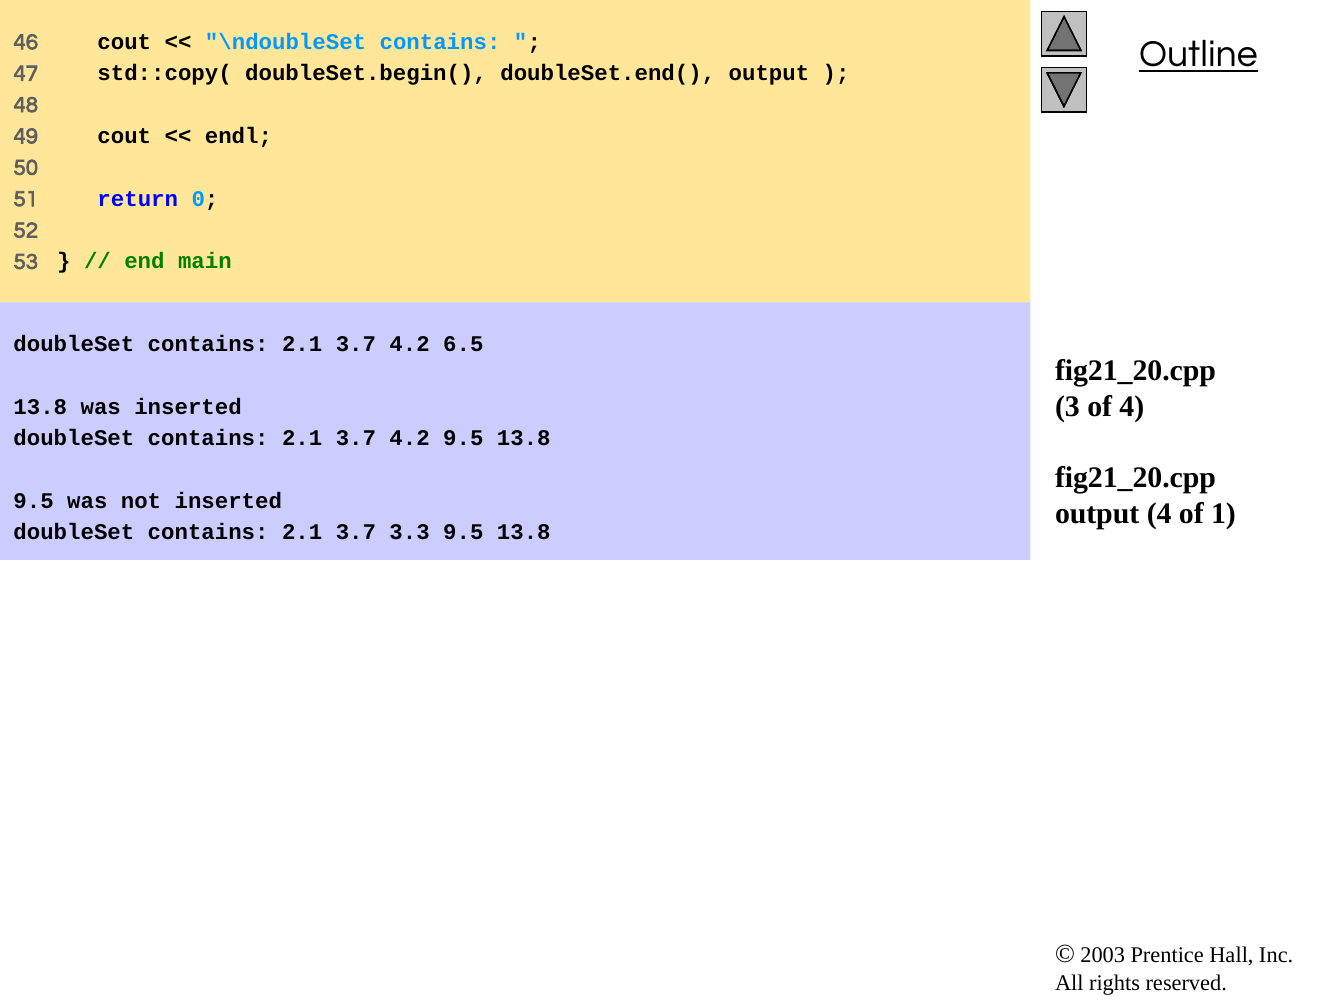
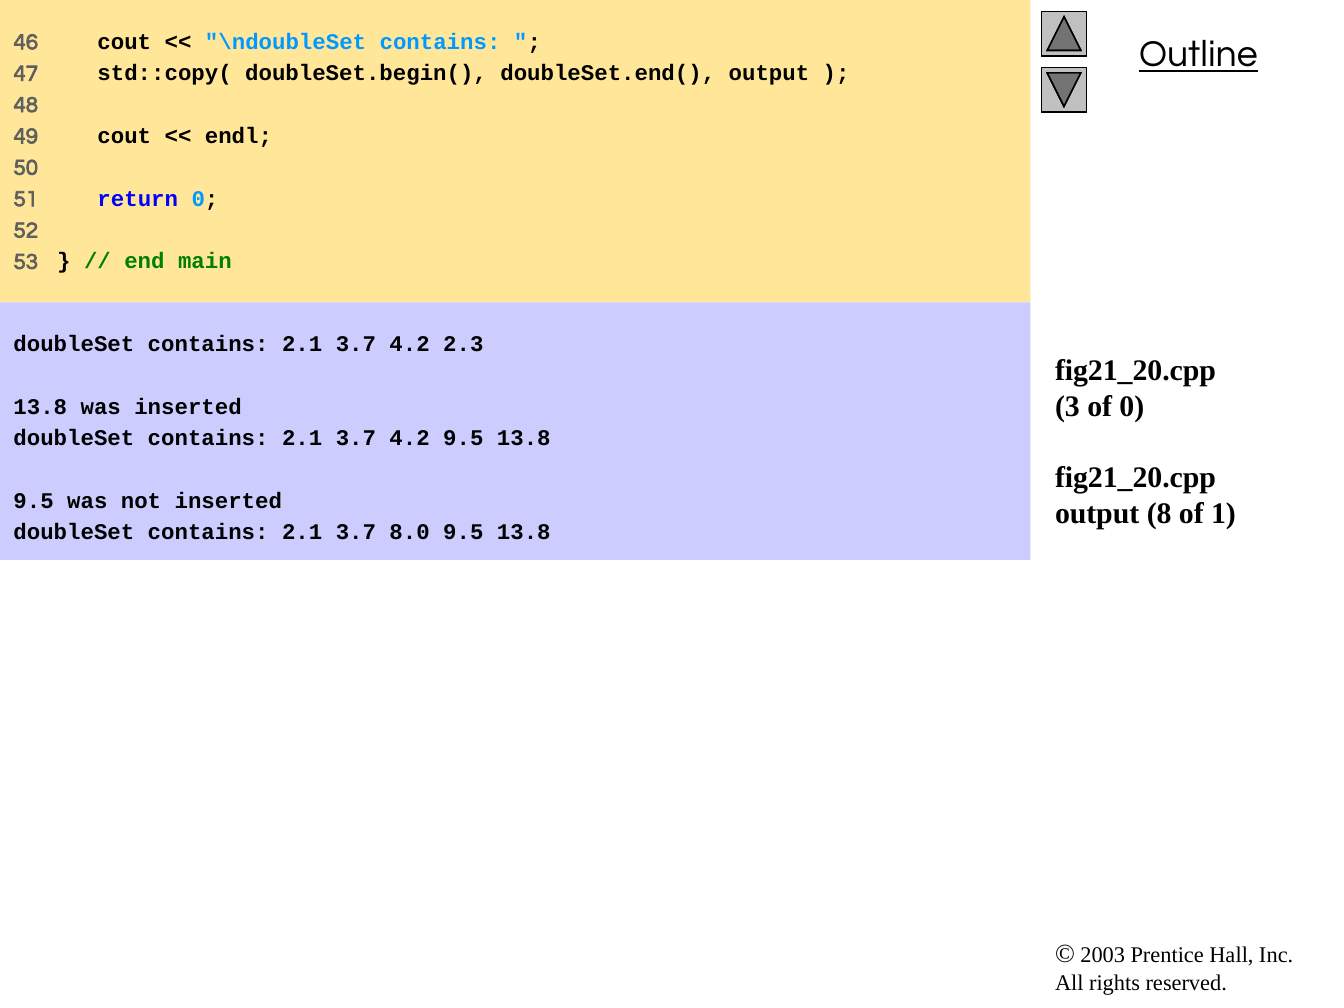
6.5: 6.5 -> 2.3
of 4: 4 -> 0
output 4: 4 -> 8
3.3: 3.3 -> 8.0
